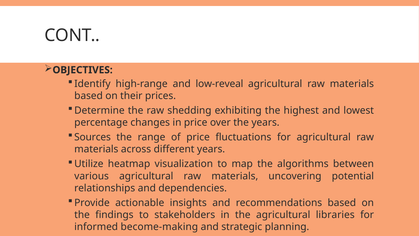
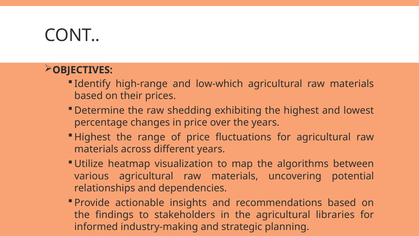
low-reveal: low-reveal -> low-which
Sources at (93, 137): Sources -> Highest
become-making: become-making -> industry-making
